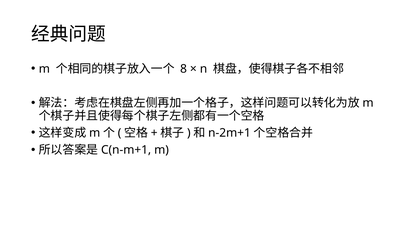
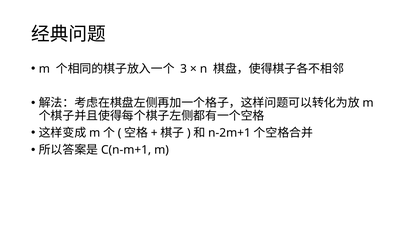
8: 8 -> 3
